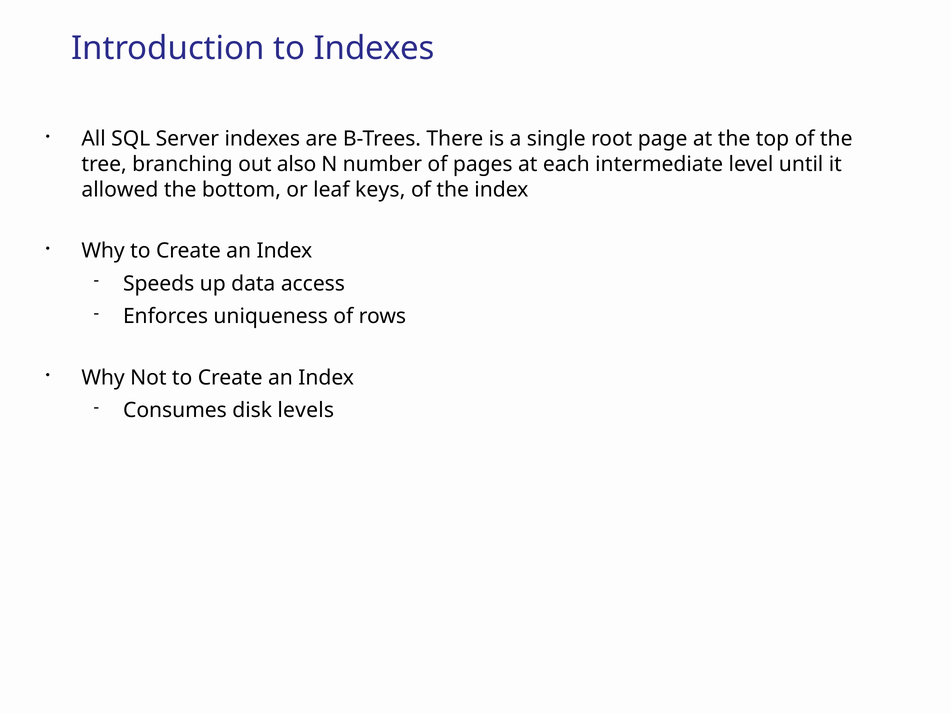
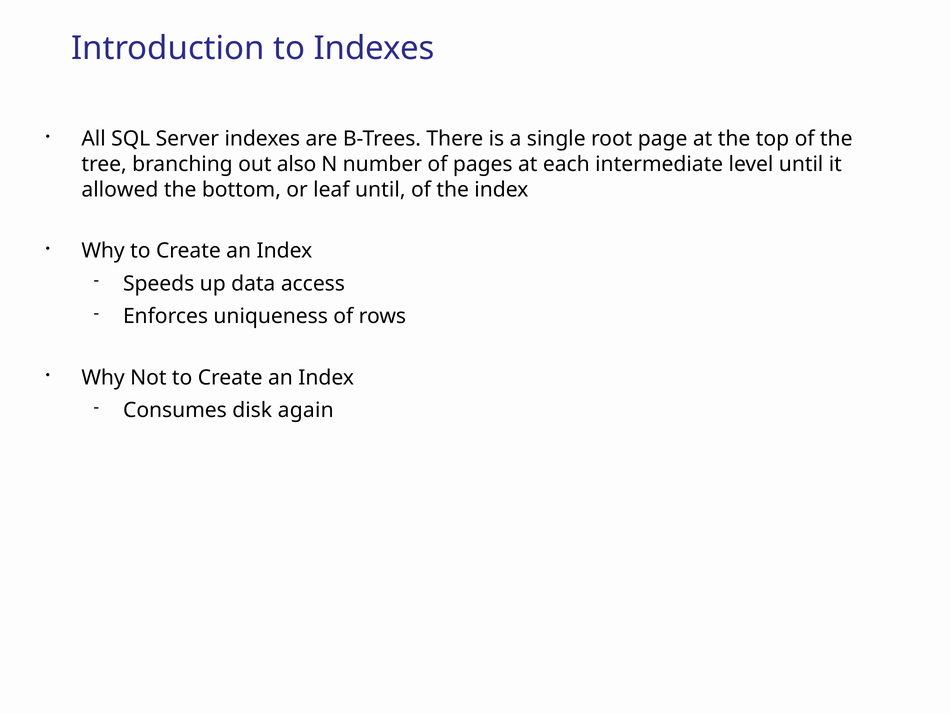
leaf keys: keys -> until
levels: levels -> again
